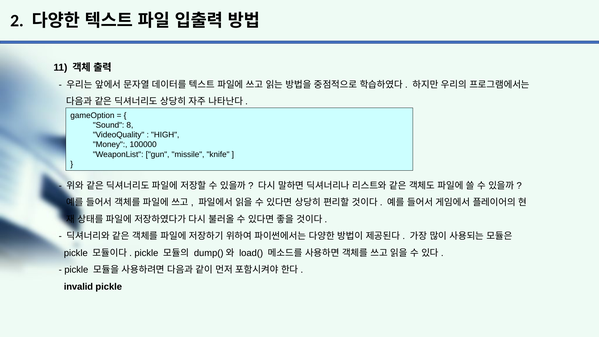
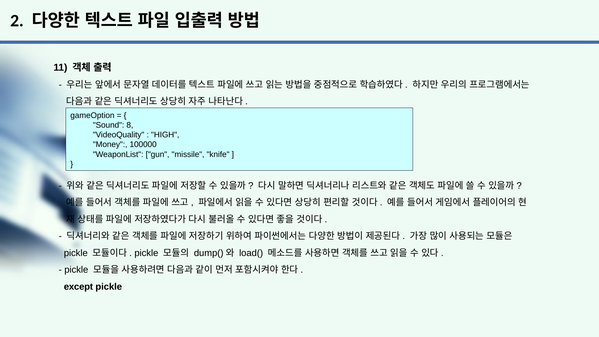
invalid: invalid -> except
